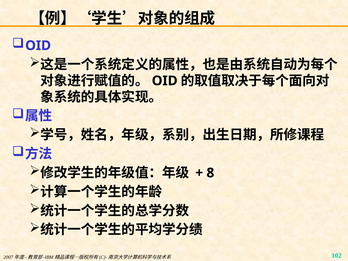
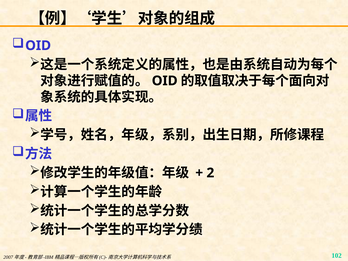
8: 8 -> 2
